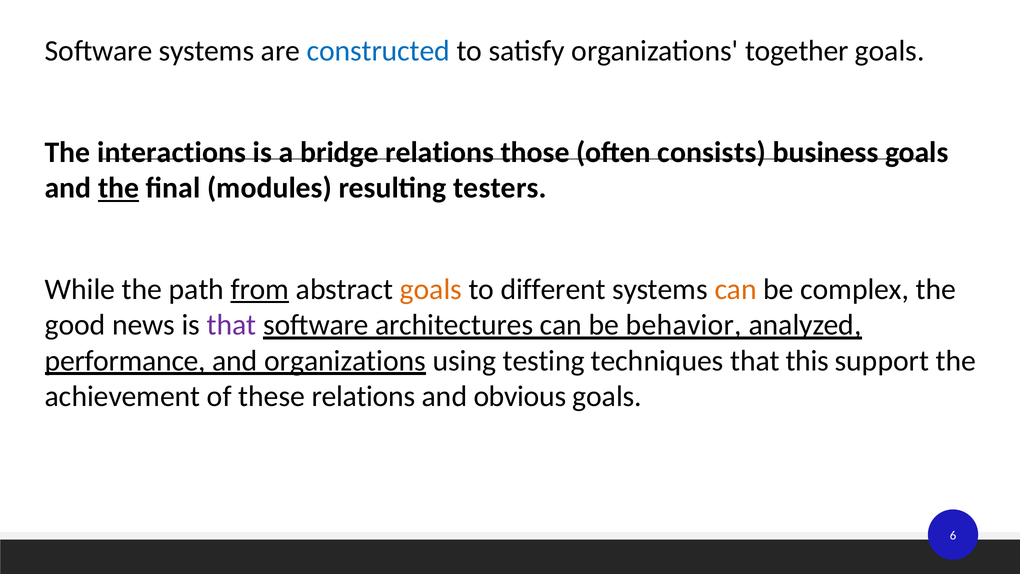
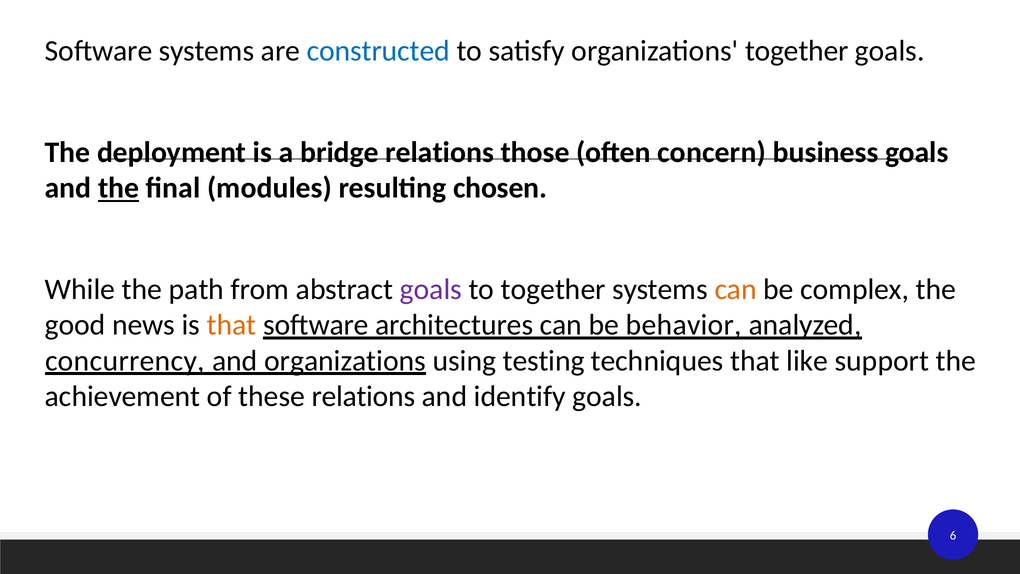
interactions: interactions -> deployment
consists: consists -> concern
testers: testers -> chosen
from underline: present -> none
goals at (431, 289) colour: orange -> purple
to different: different -> together
that at (232, 325) colour: purple -> orange
performance: performance -> concurrency
this: this -> like
obvious: obvious -> identify
